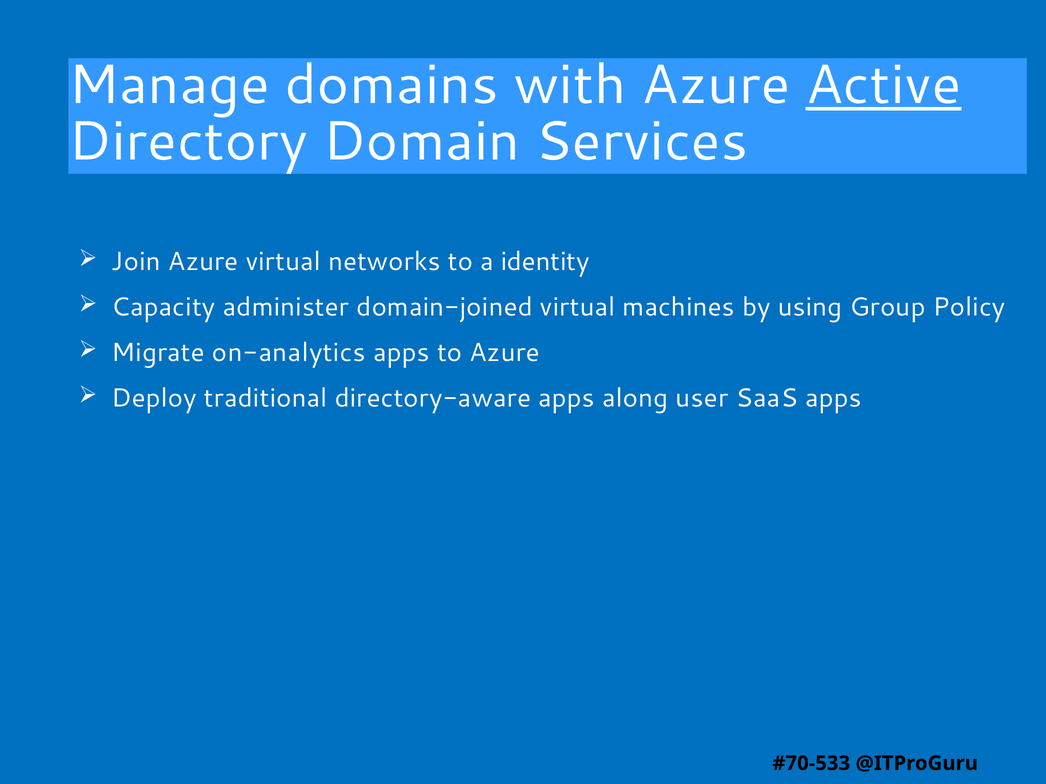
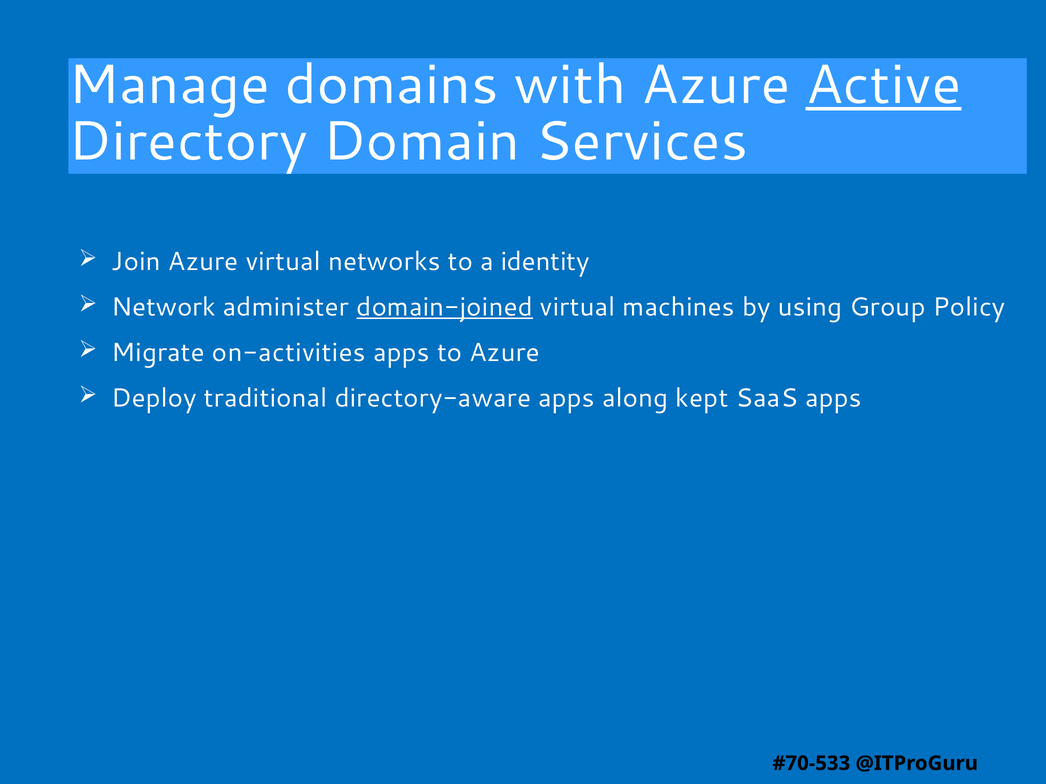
Capacity: Capacity -> Network
domain-joined underline: none -> present
on-analytics: on-analytics -> on-activities
user: user -> kept
